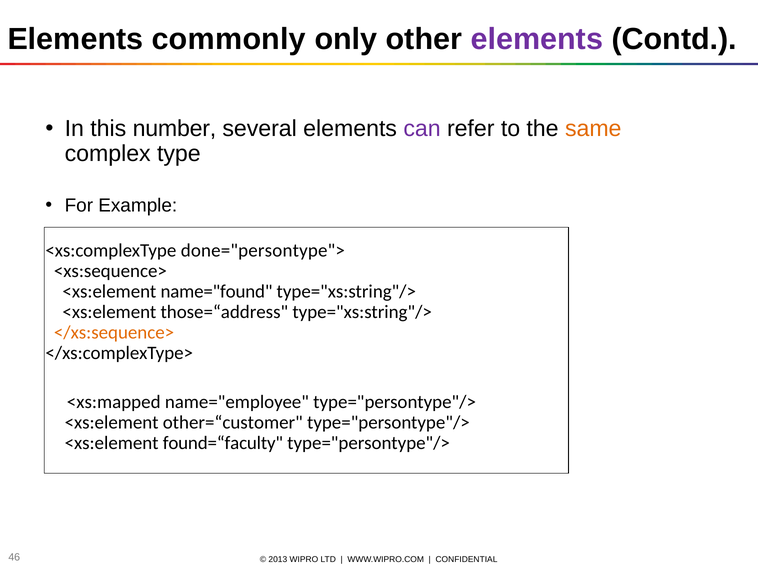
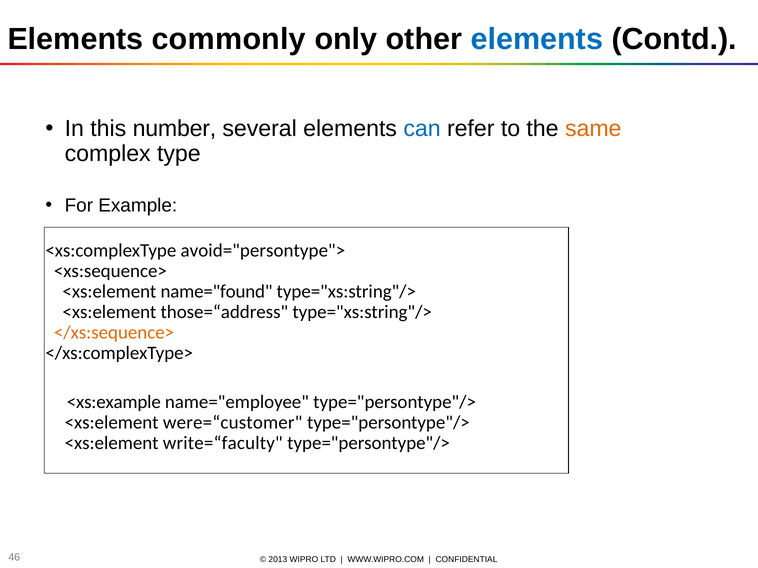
elements at (537, 39) colour: purple -> blue
can colour: purple -> blue
done="persontype">: done="persontype"> -> avoid="persontype">
<xs:mapped: <xs:mapped -> <xs:example
other=“customer: other=“customer -> were=“customer
found=“faculty: found=“faculty -> write=“faculty
